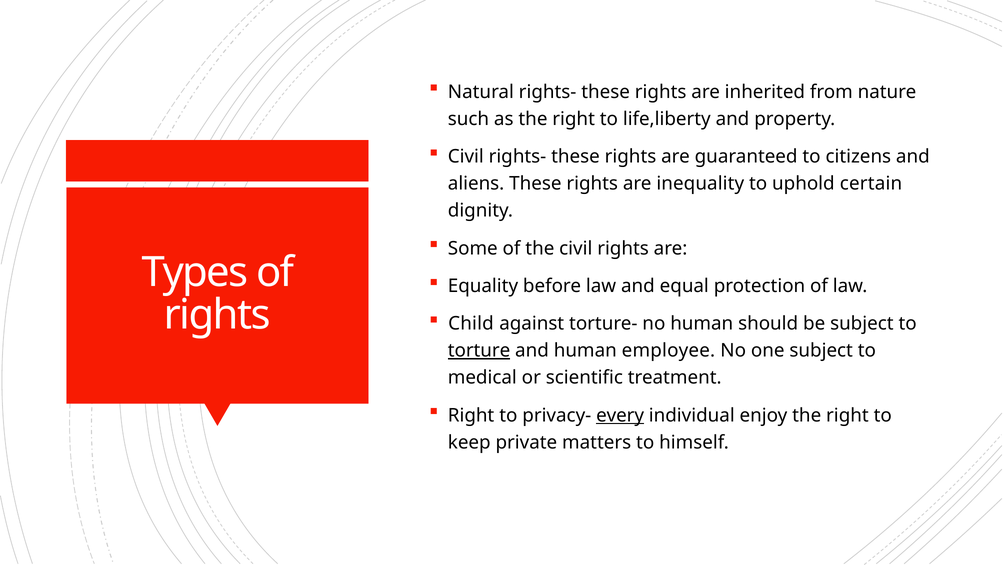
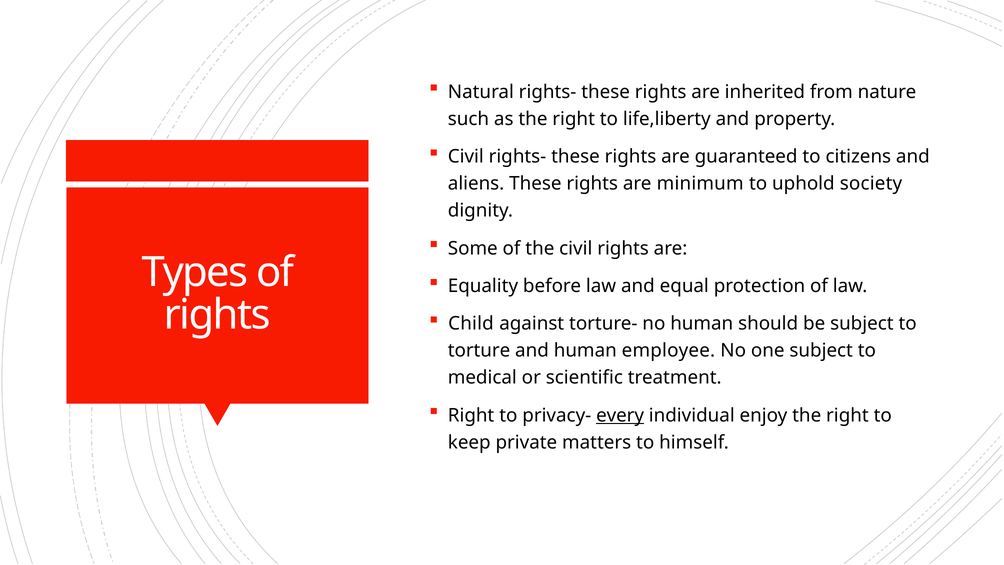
inequality: inequality -> minimum
certain: certain -> society
torture underline: present -> none
